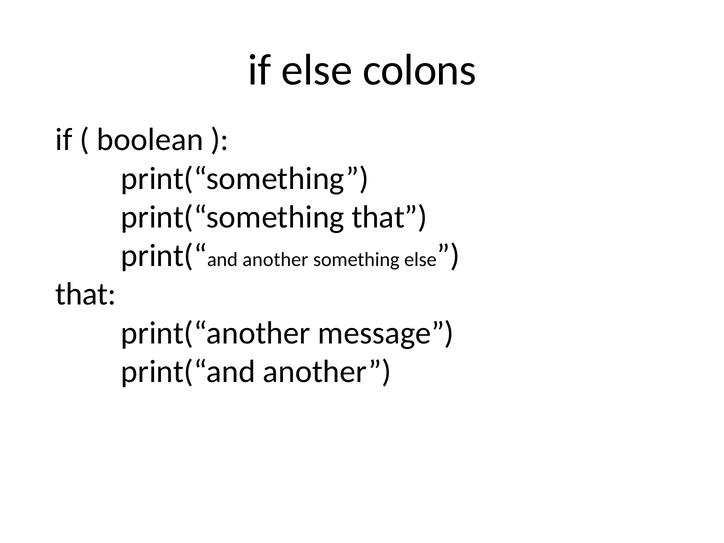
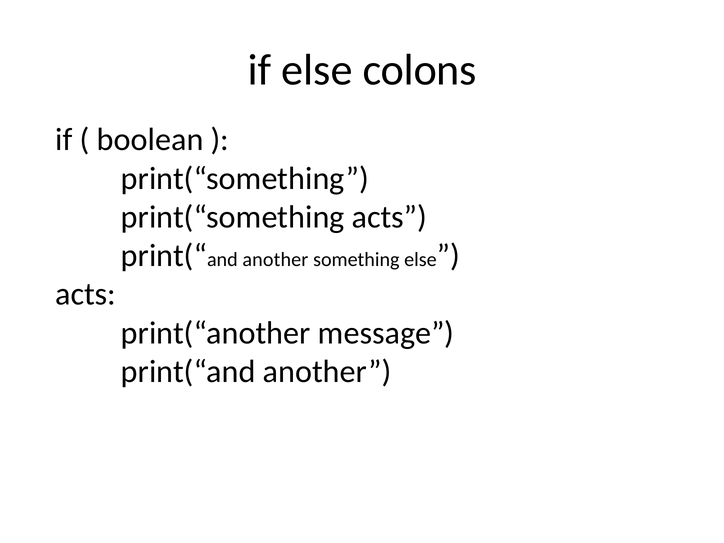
print(“something that: that -> acts
that at (86, 294): that -> acts
